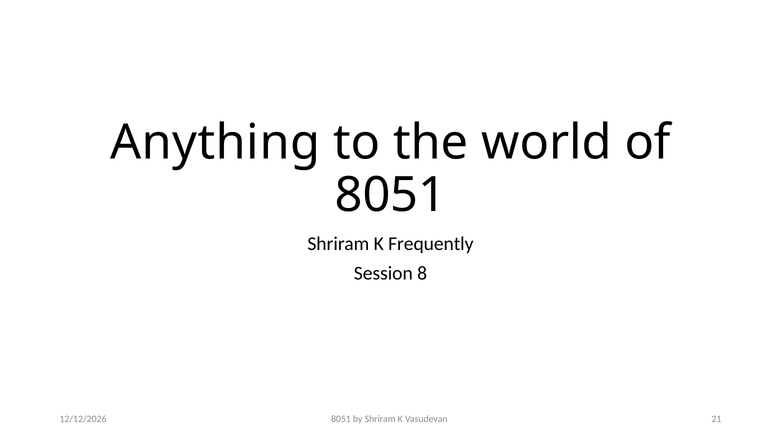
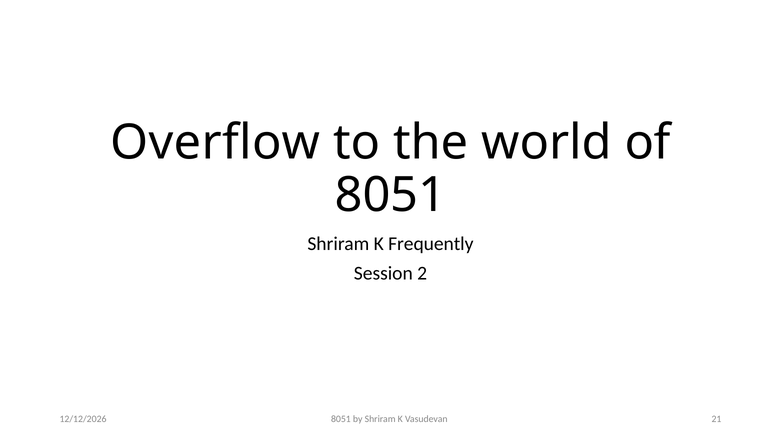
Anything: Anything -> Overflow
8: 8 -> 2
